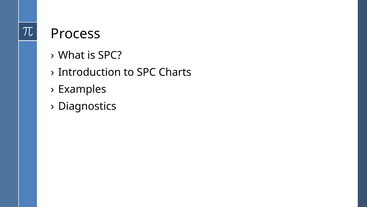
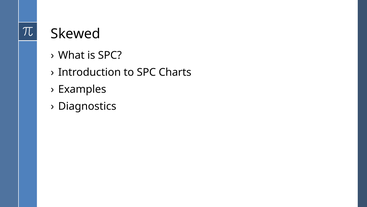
Process: Process -> Skewed
